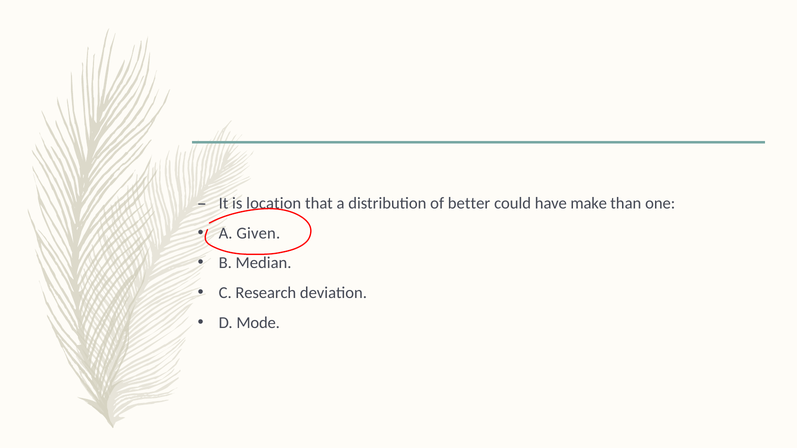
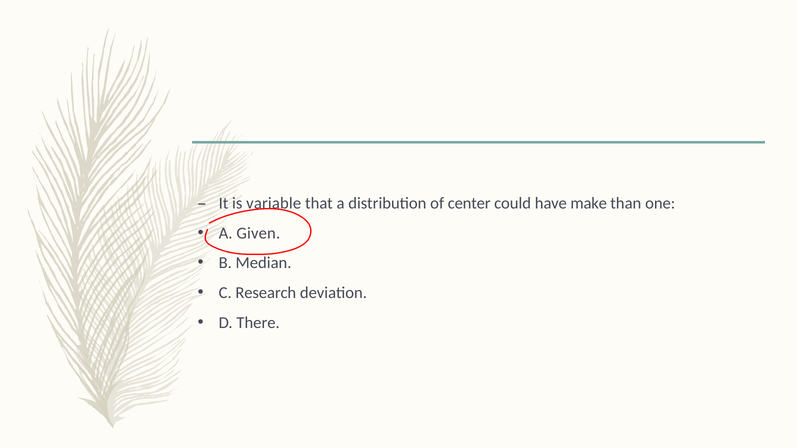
location: location -> variable
better: better -> center
Mode: Mode -> There
